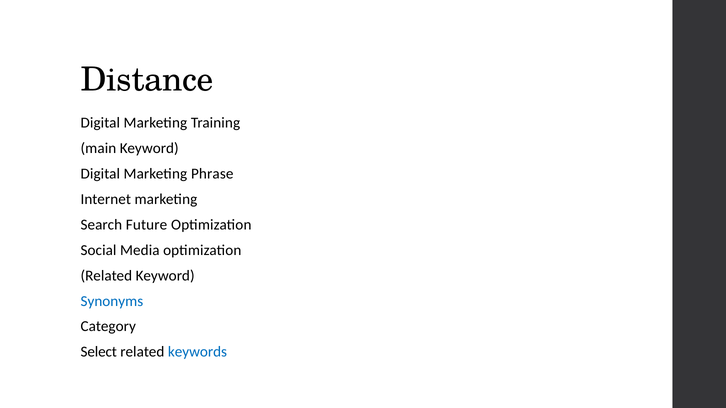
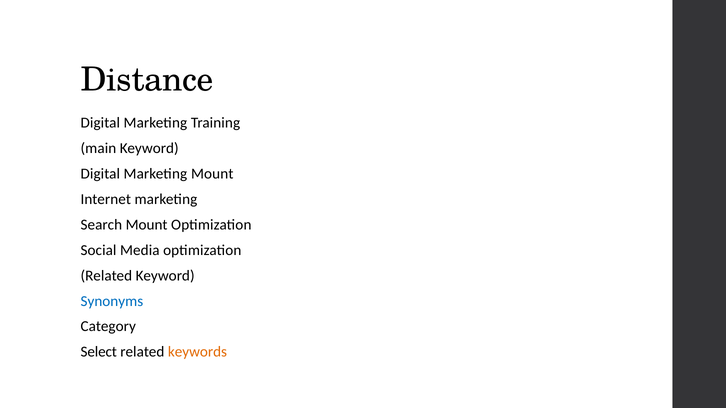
Marketing Phrase: Phrase -> Mount
Search Future: Future -> Mount
keywords colour: blue -> orange
